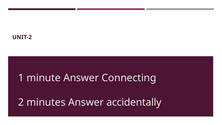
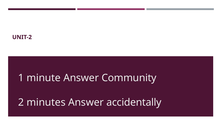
Connecting: Connecting -> Community
